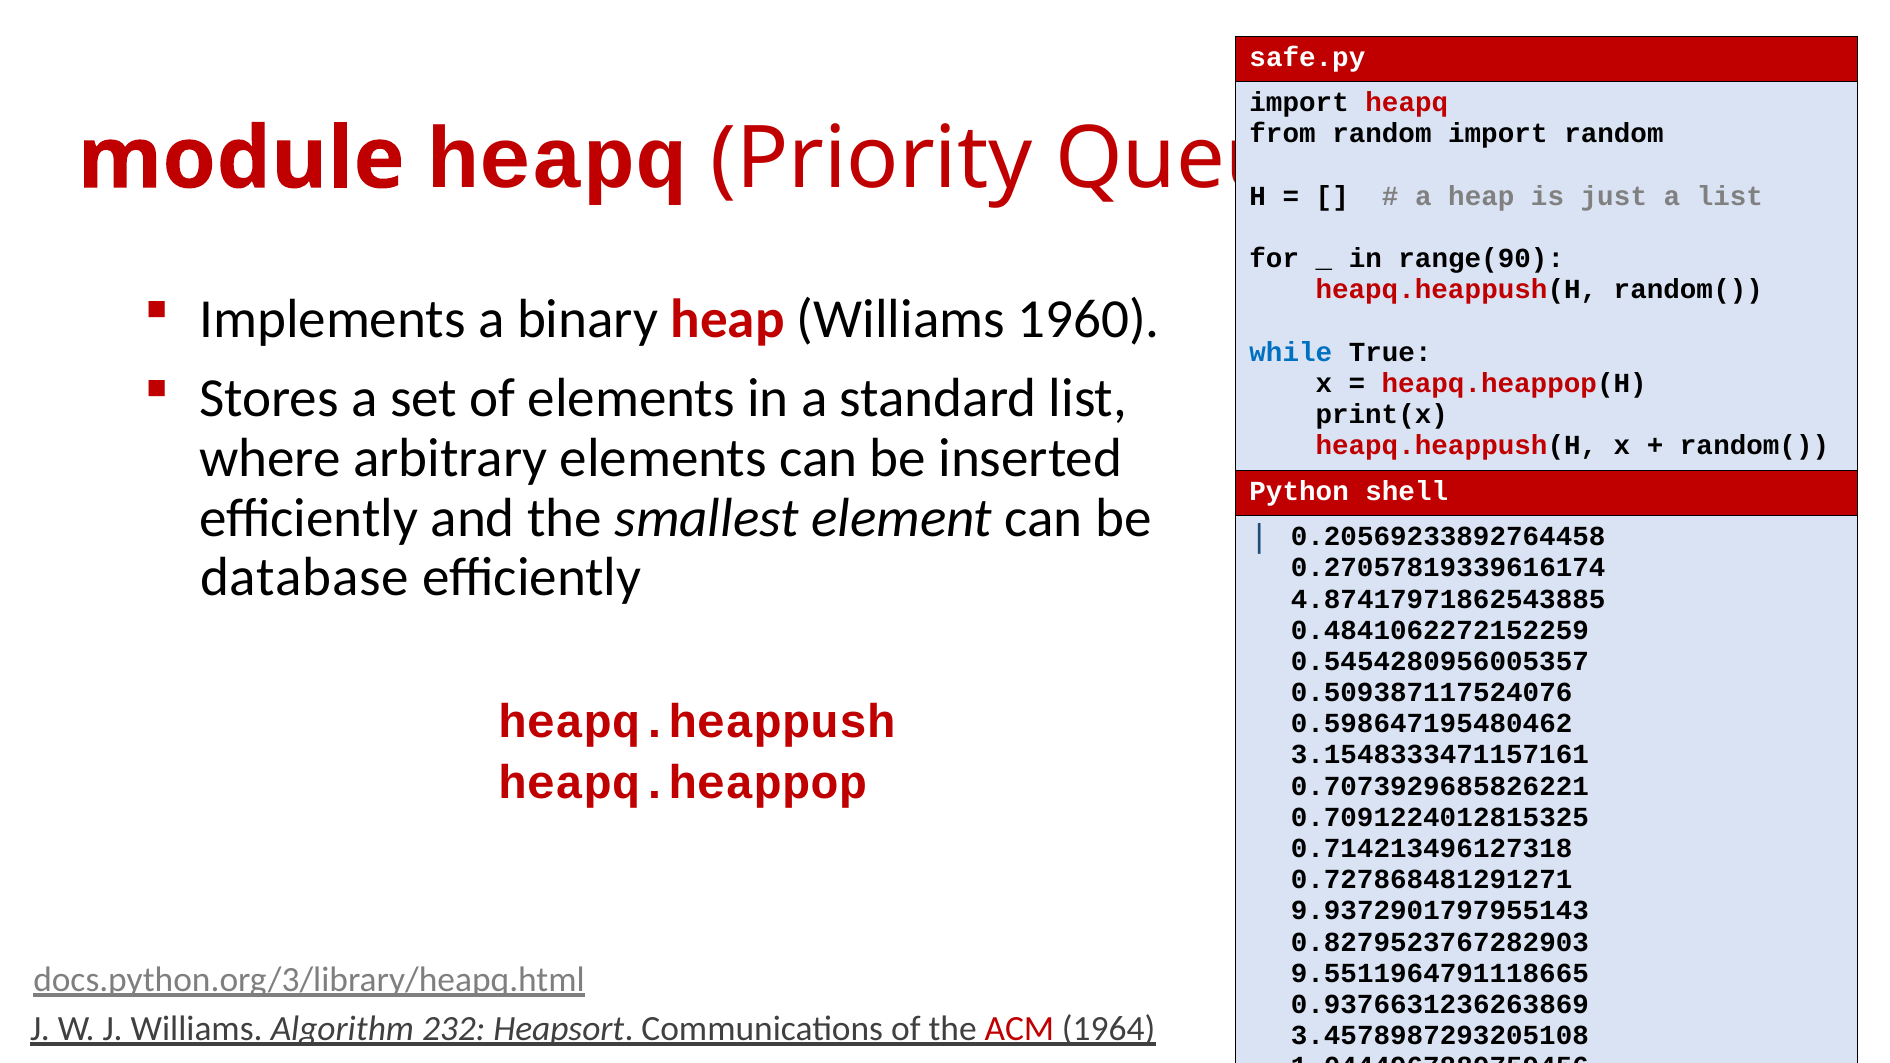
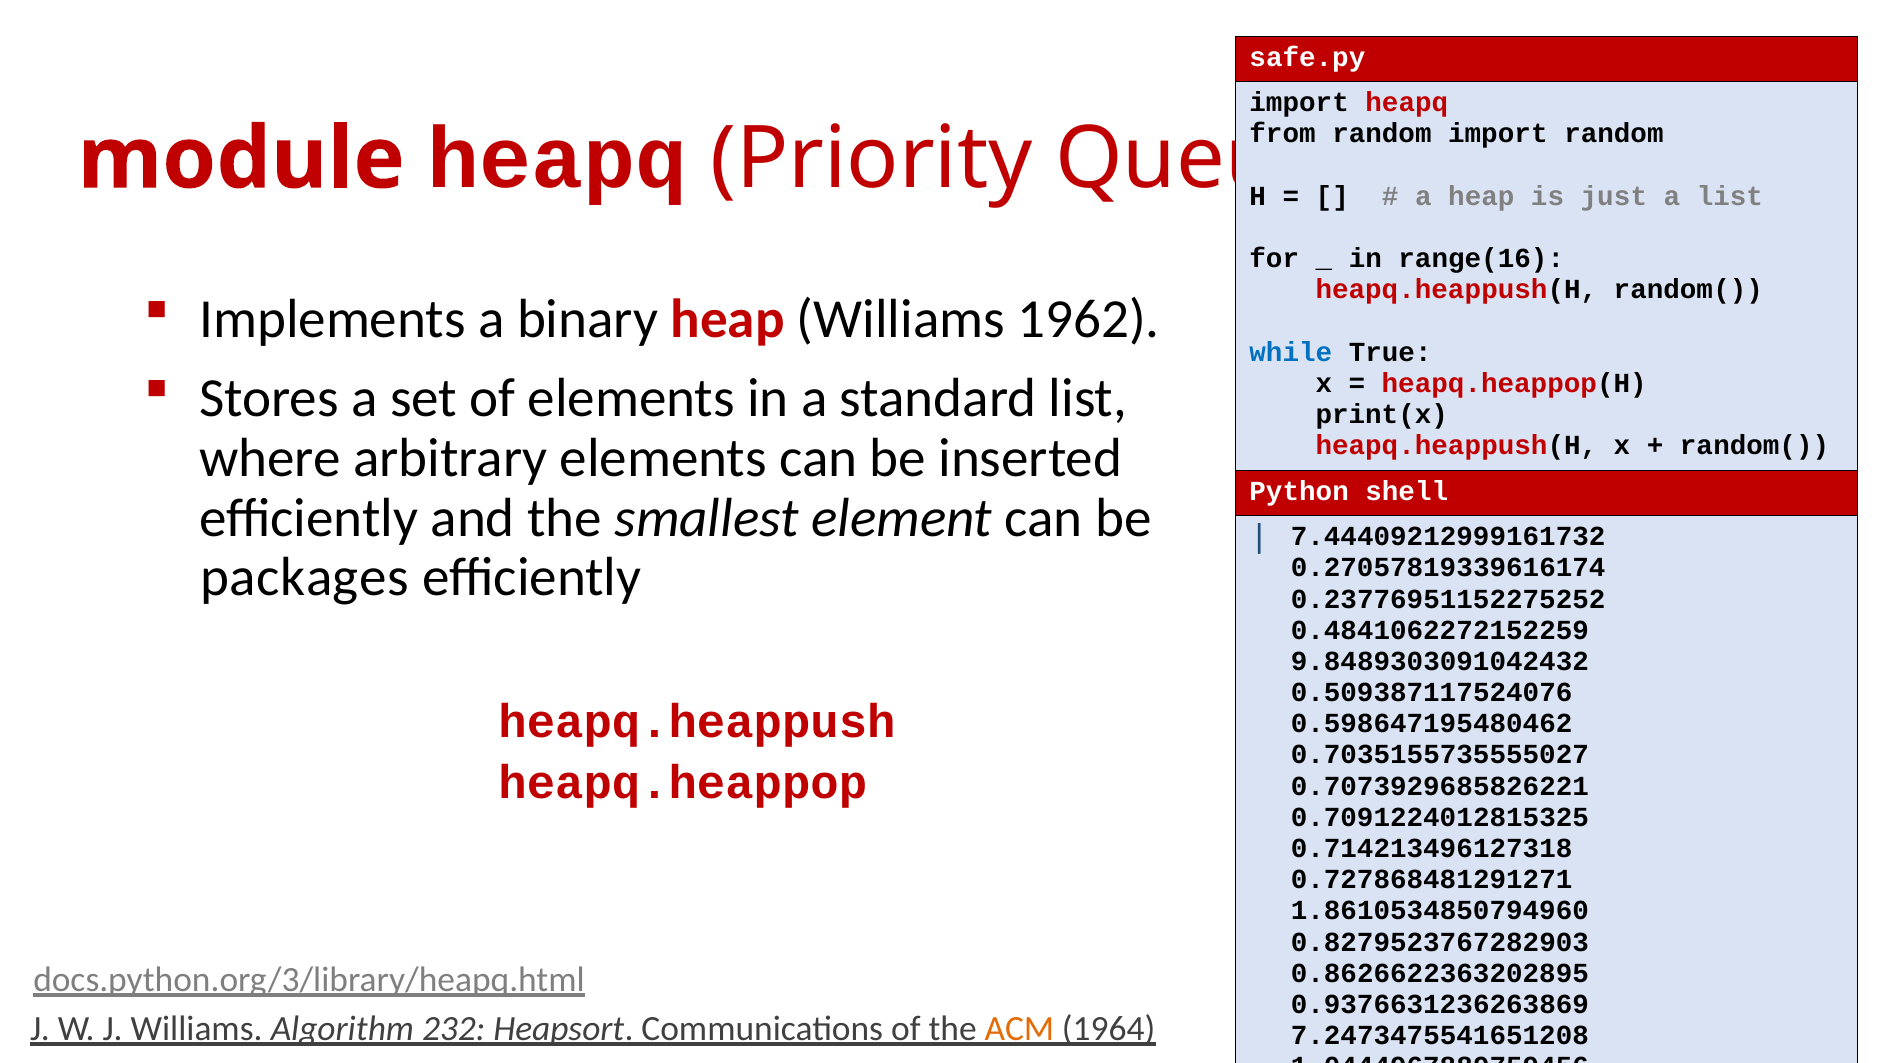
range(90: range(90 -> range(16
1960: 1960 -> 1962
0.20569233892764458: 0.20569233892764458 -> 7.44409212999161732
database: database -> packages
4.87417971862543885: 4.87417971862543885 -> 0.23776951152275252
0.5454280956005357: 0.5454280956005357 -> 9.8489303091042432
3.1548333471157161: 3.1548333471157161 -> 0.7035155735555027
9.9372901797955143: 9.9372901797955143 -> 1.8610534850794960
9.5511964791118665: 9.5511964791118665 -> 0.8626622363202895
ACM colour: red -> orange
3.4578987293205108: 3.4578987293205108 -> 7.2473475541651208
